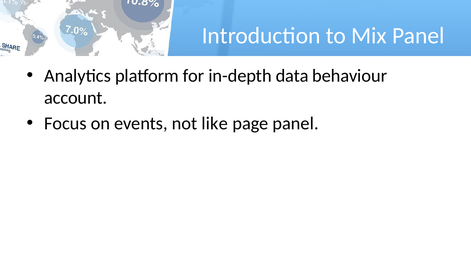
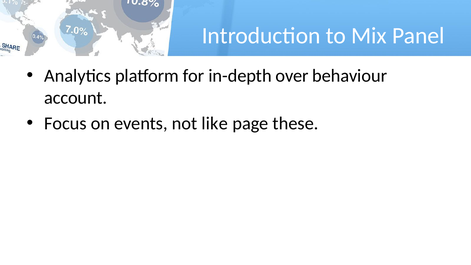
data: data -> over
page panel: panel -> these
